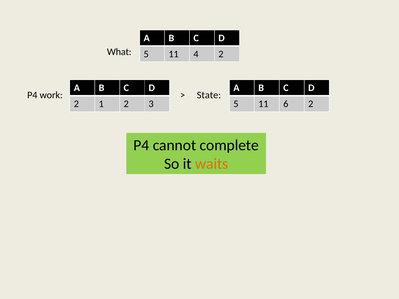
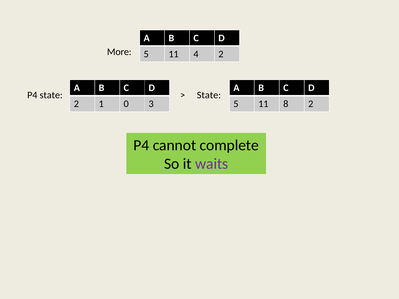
What: What -> More
P4 work: work -> state
1 2: 2 -> 0
6: 6 -> 8
waits colour: orange -> purple
